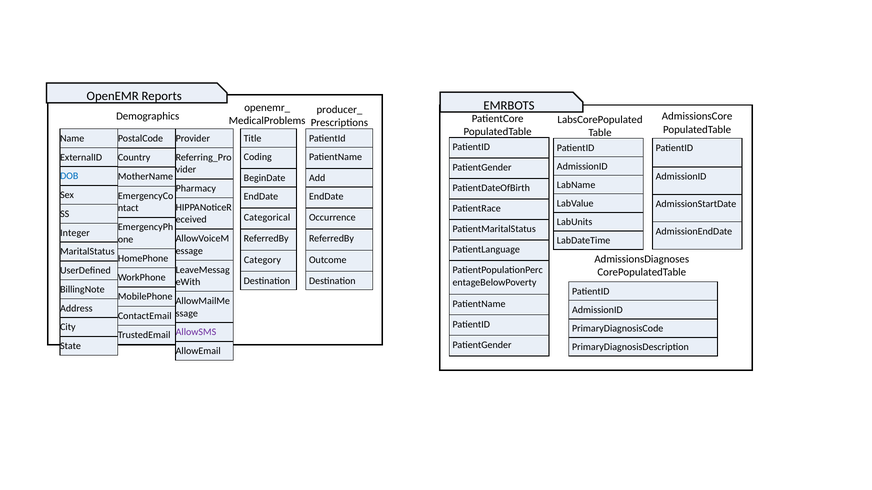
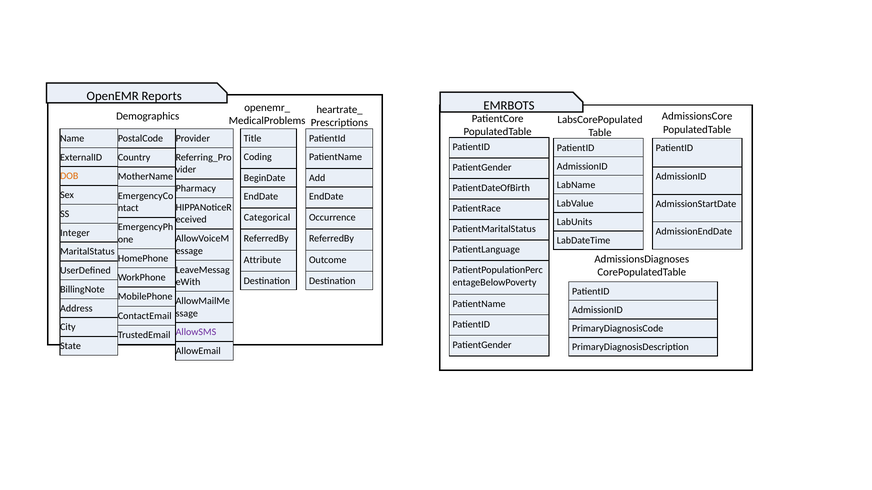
producer_: producer_ -> heartrate_
DOB colour: blue -> orange
Category: Category -> Attribute
